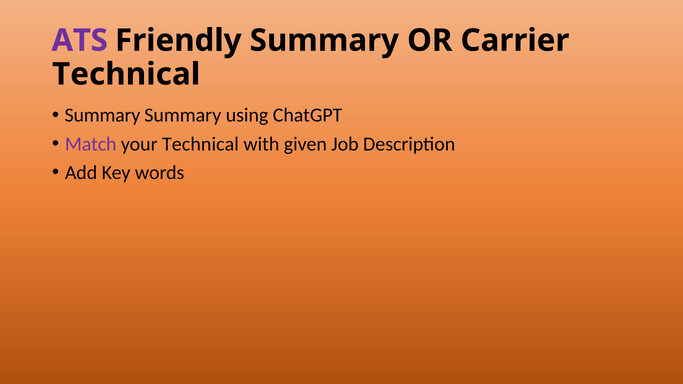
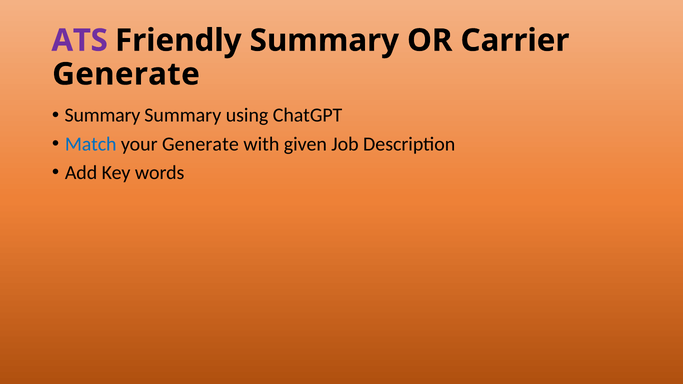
Technical at (126, 74): Technical -> Generate
Match colour: purple -> blue
your Technical: Technical -> Generate
